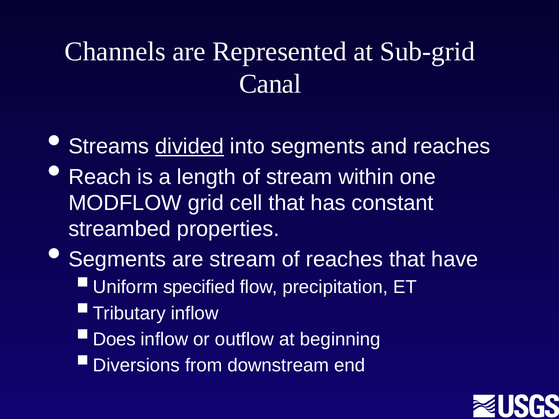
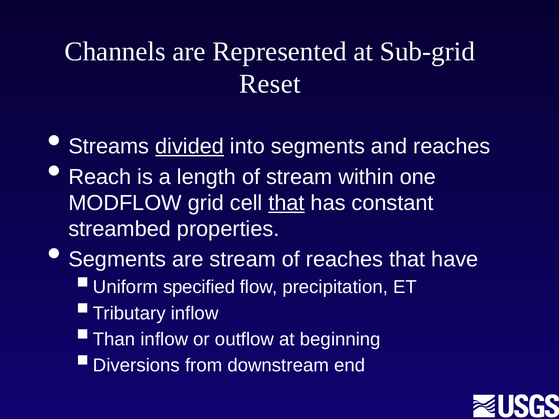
Canal: Canal -> Reset
that at (287, 203) underline: none -> present
Does: Does -> Than
